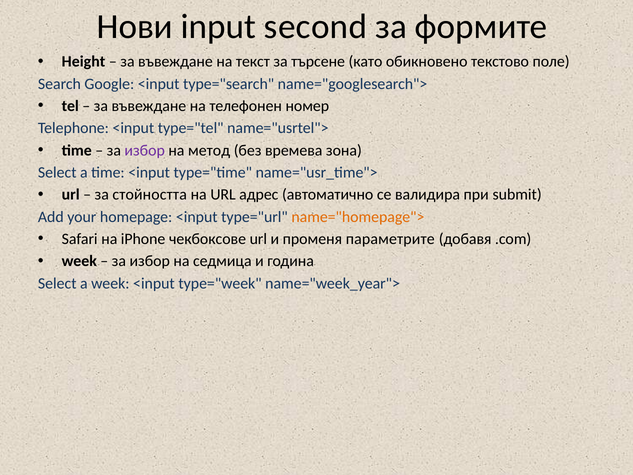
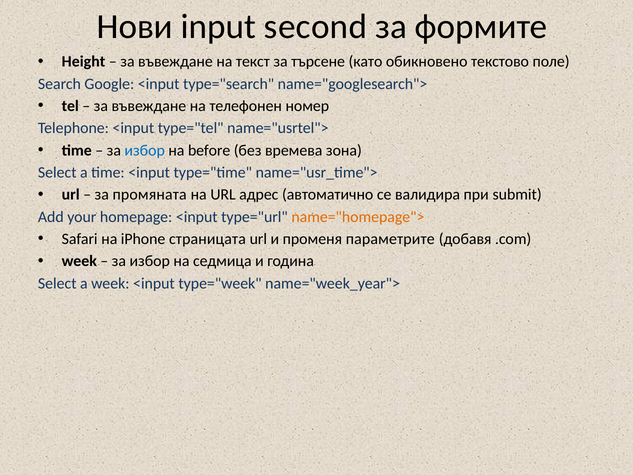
избор at (145, 150) colour: purple -> blue
метод: метод -> before
стойността: стойността -> промяната
чекбоксове: чекбоксове -> страницата
